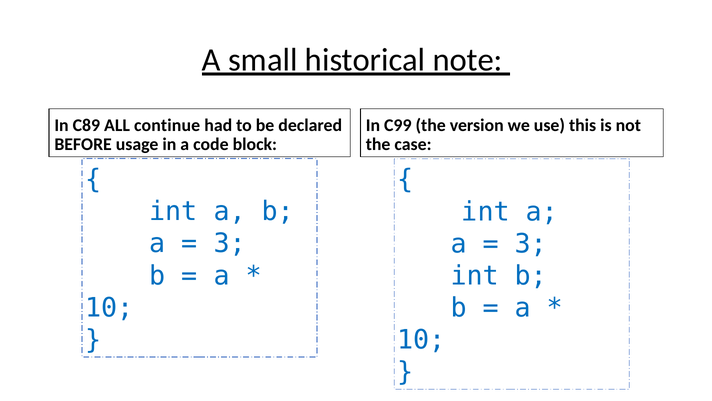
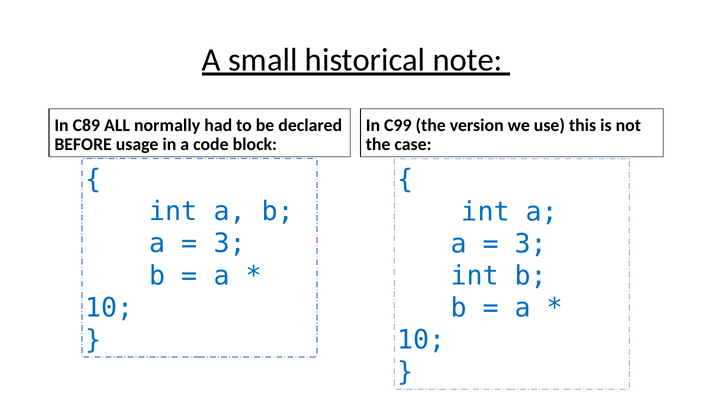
continue: continue -> normally
